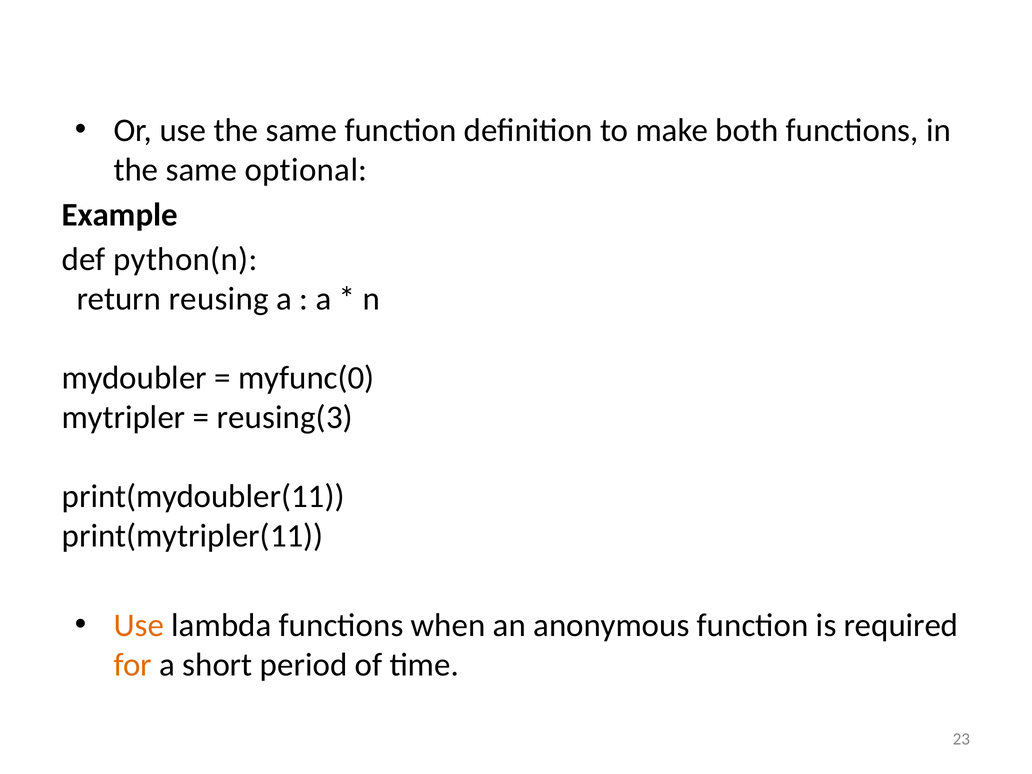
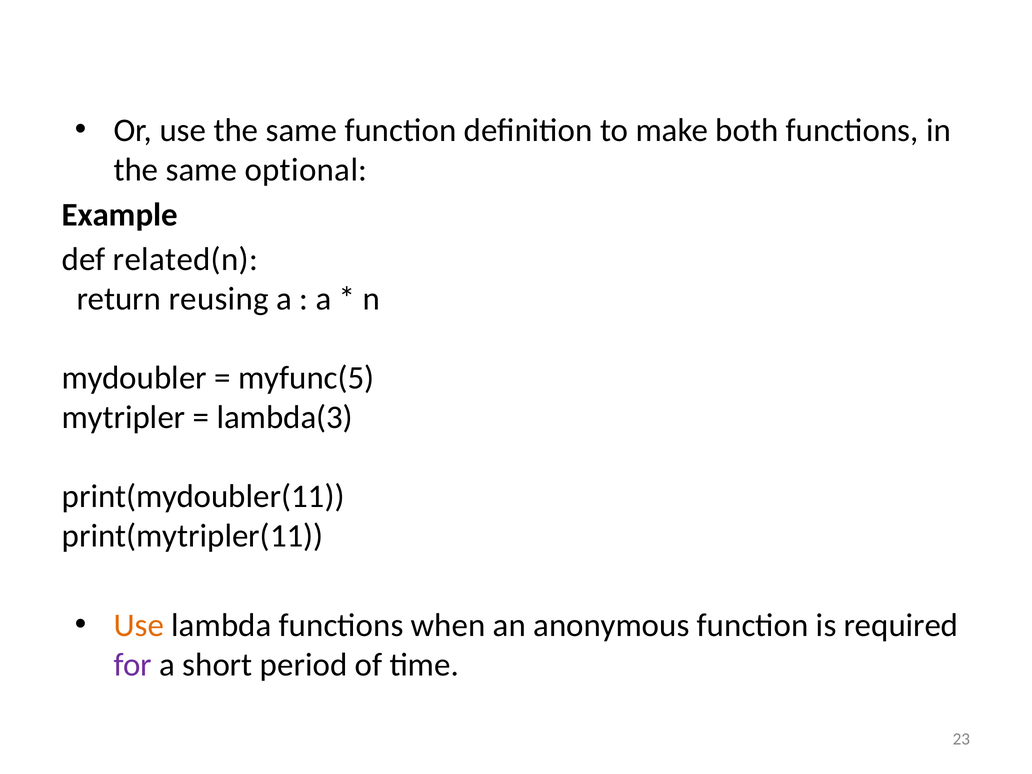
python(n: python(n -> related(n
myfunc(0: myfunc(0 -> myfunc(5
reusing(3: reusing(3 -> lambda(3
for colour: orange -> purple
